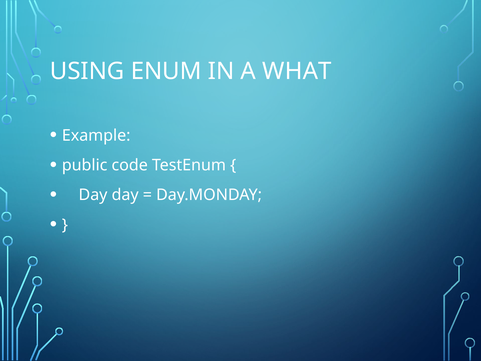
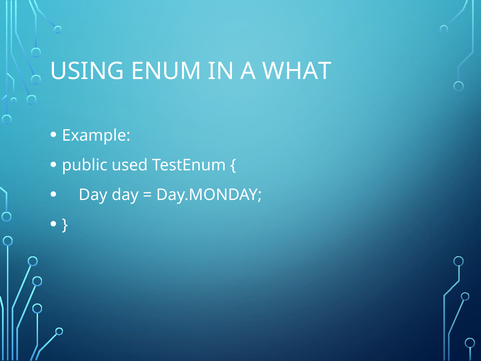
code: code -> used
